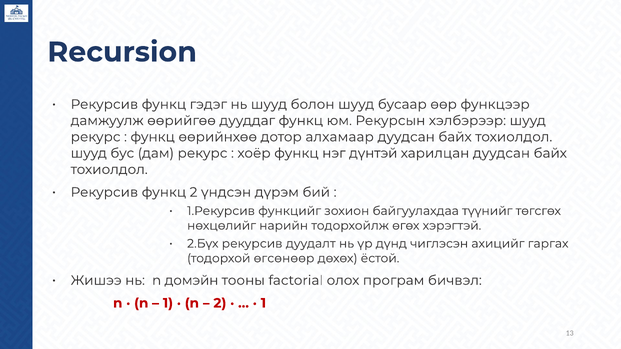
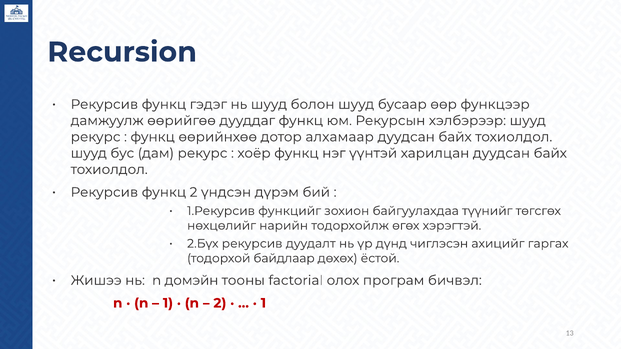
дүнтэй: дүнтэй -> үүнтэй
өгсөнөөр: өгсөнөөр -> байдлаар
